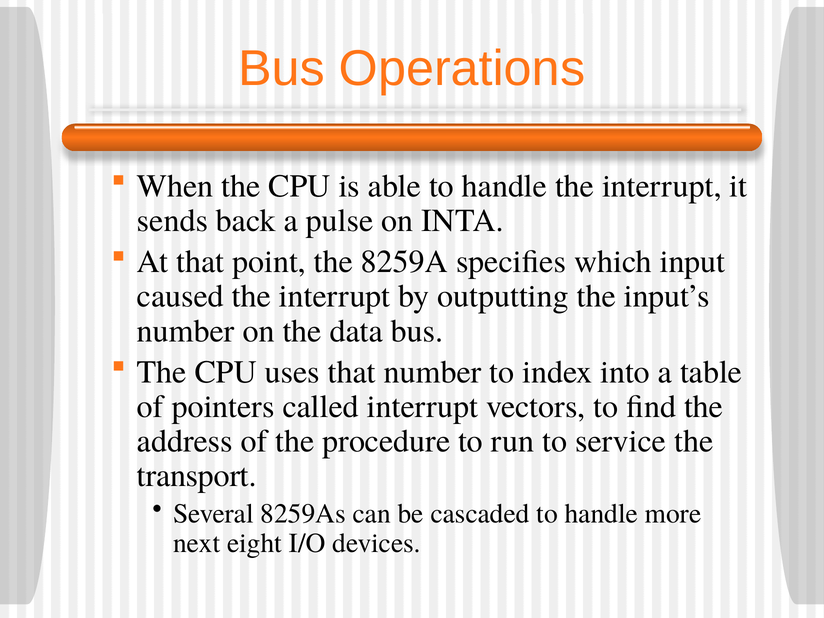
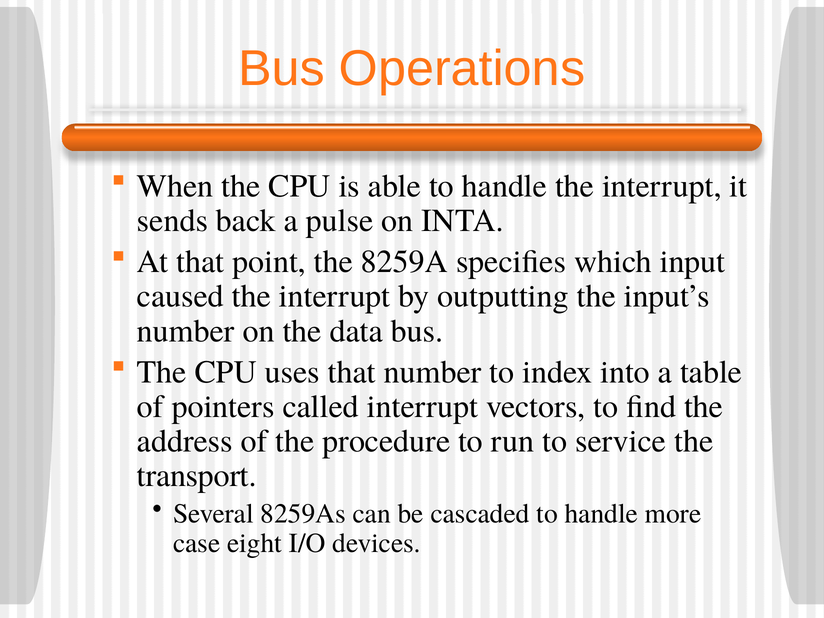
next: next -> case
